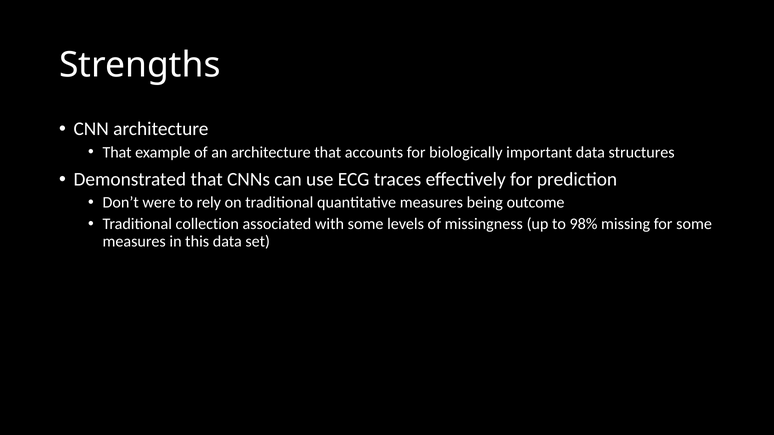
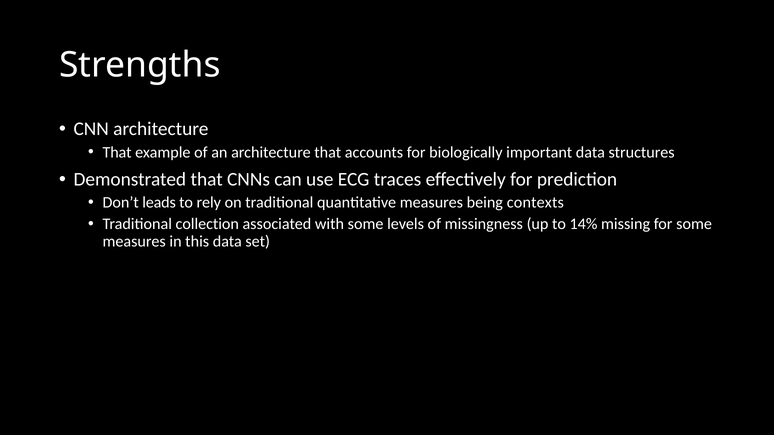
were: were -> leads
outcome: outcome -> contexts
98%: 98% -> 14%
